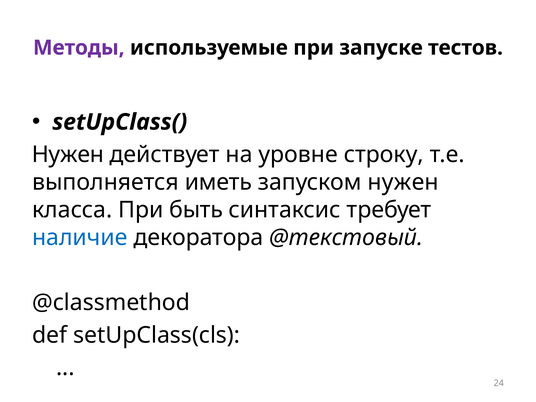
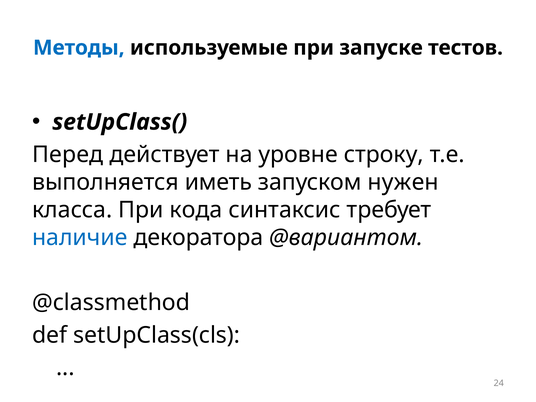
Методы colour: purple -> blue
Нужен at (68, 155): Нужен -> Перед
быть: быть -> кода
@текстовый: @текстовый -> @вариантом
